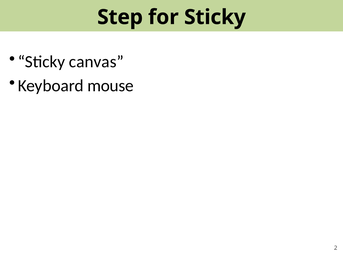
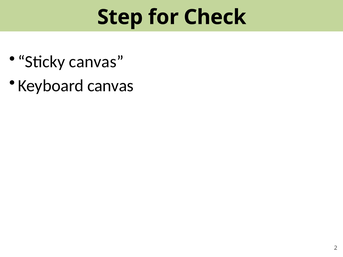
for Sticky: Sticky -> Check
Keyboard mouse: mouse -> canvas
